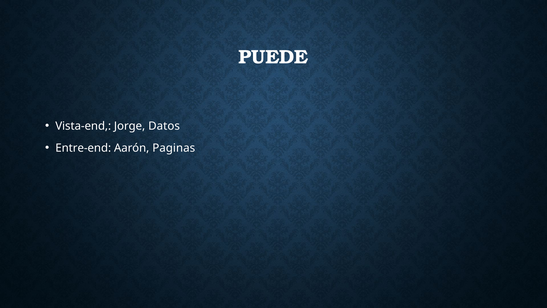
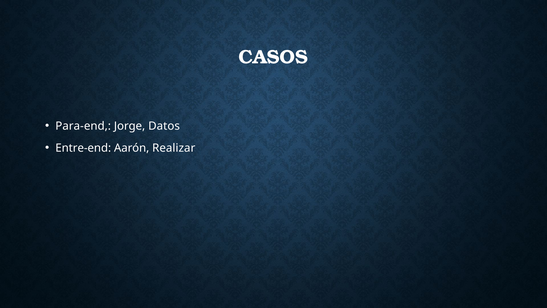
PUEDE: PUEDE -> CASOS
Vista-end: Vista-end -> Para-end
Paginas: Paginas -> Realizar
